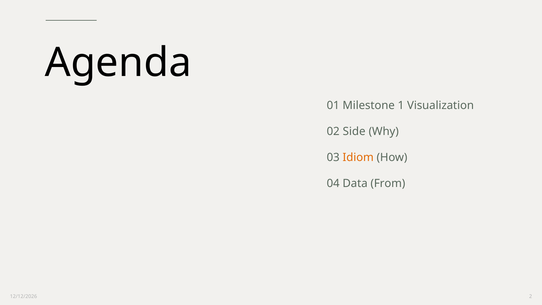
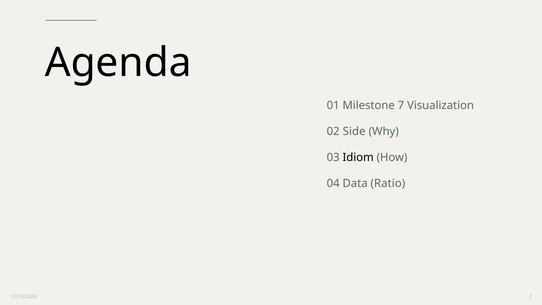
1: 1 -> 7
Idiom colour: orange -> black
From: From -> Ratio
